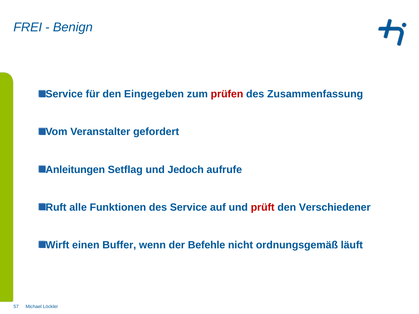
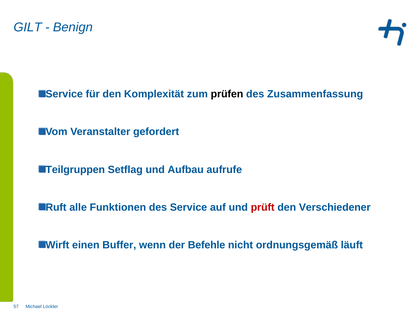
FREI: FREI -> GILT
Eingegeben: Eingegeben -> Komplexität
prüfen colour: red -> black
Anleitungen: Anleitungen -> Teilgruppen
Jedoch: Jedoch -> Aufbau
